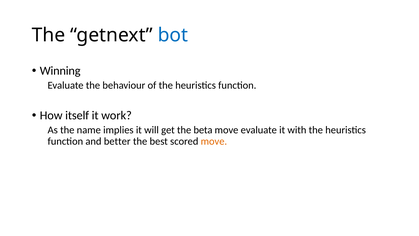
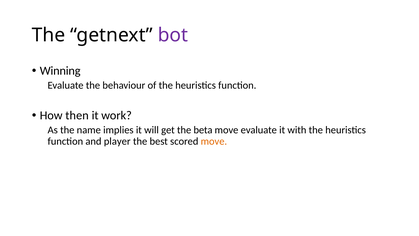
bot colour: blue -> purple
itself: itself -> then
better: better -> player
